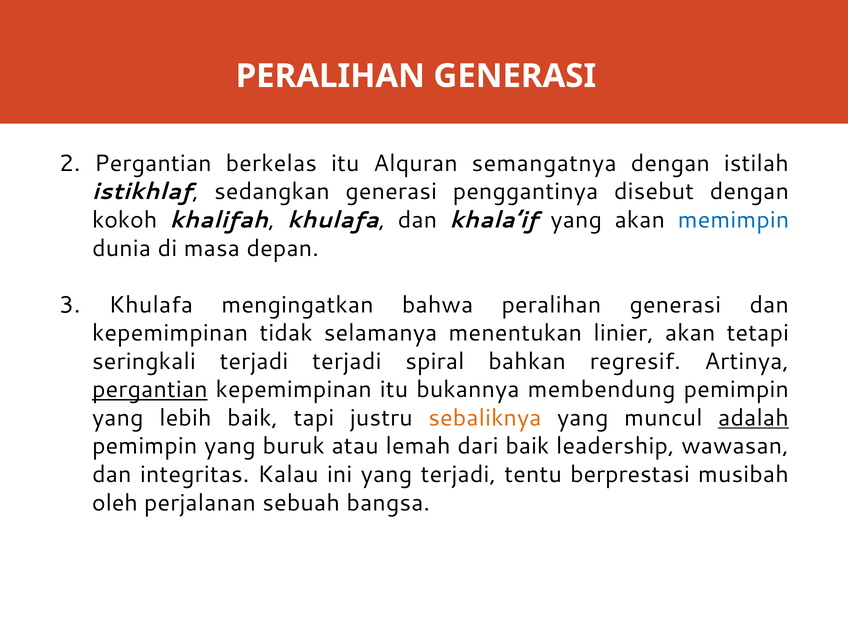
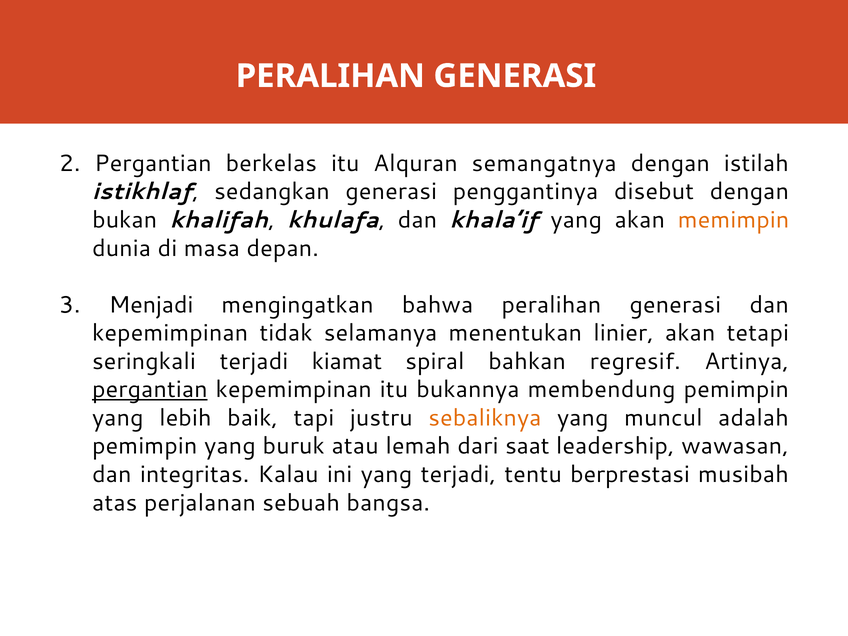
kokoh: kokoh -> bukan
memimpin colour: blue -> orange
3 Khulafa: Khulafa -> Menjadi
terjadi terjadi: terjadi -> kiamat
adalah underline: present -> none
dari baik: baik -> saat
oleh: oleh -> atas
